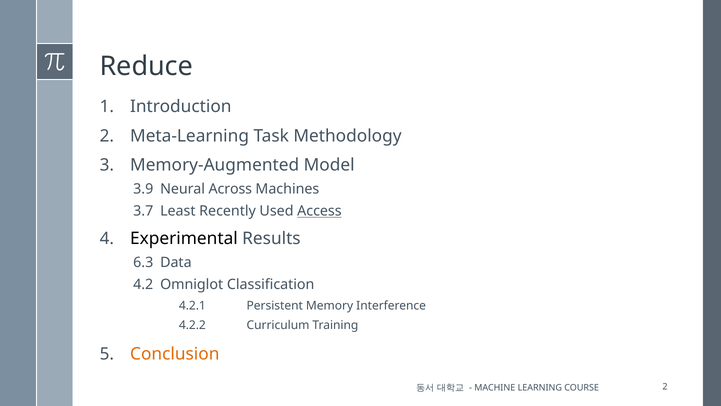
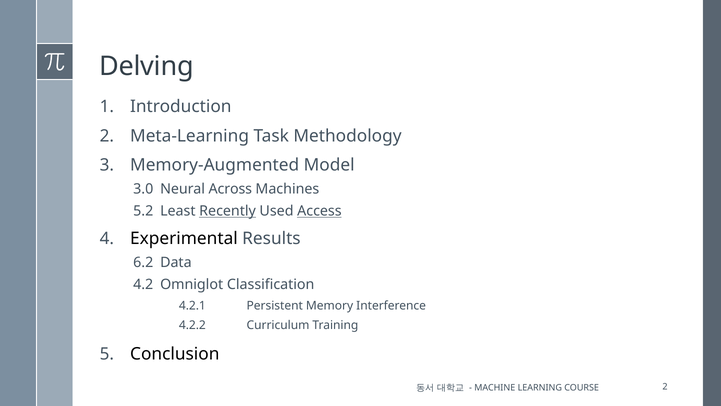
Reduce: Reduce -> Delving
3.9: 3.9 -> 3.0
3.7: 3.7 -> 5.2
Recently underline: none -> present
6.3: 6.3 -> 6.2
Conclusion colour: orange -> black
